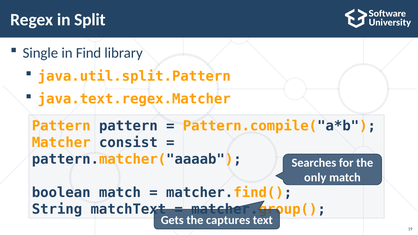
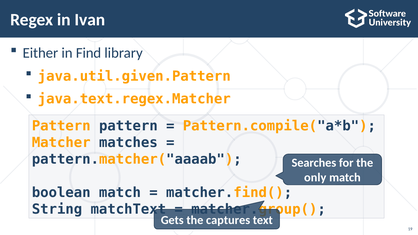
Split: Split -> Ivan
Single: Single -> Either
java.util.split.Pattern: java.util.split.Pattern -> java.util.given.Pattern
consist: consist -> matches
